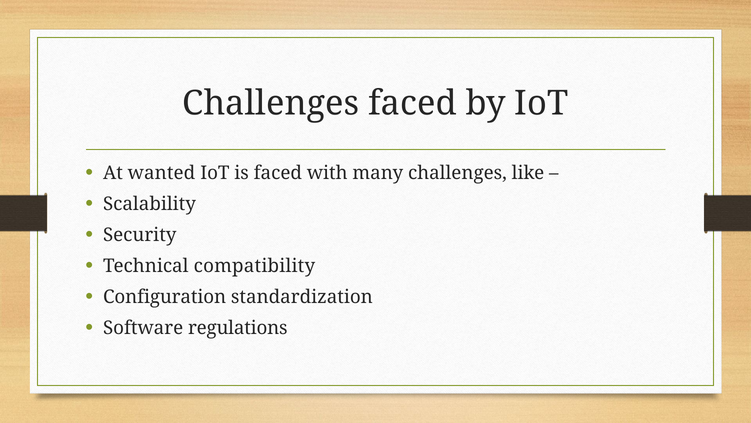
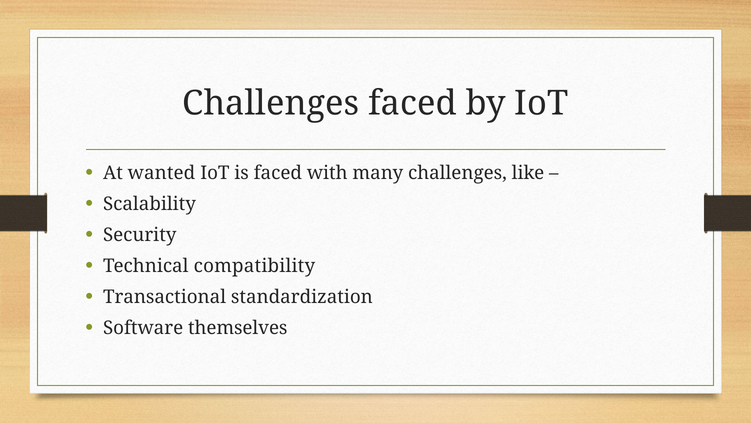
Configuration: Configuration -> Transactional
regulations: regulations -> themselves
